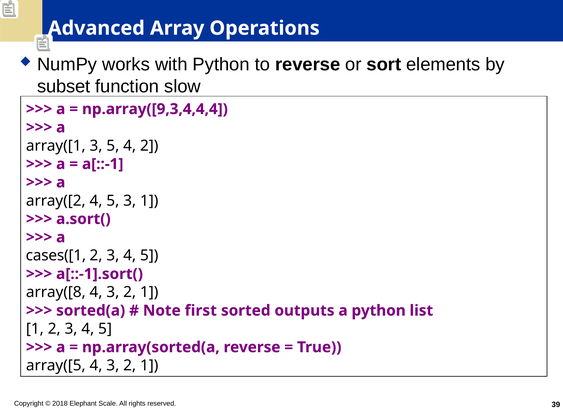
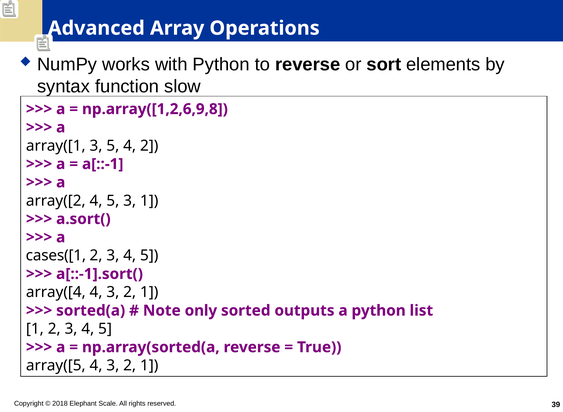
subset: subset -> syntax
np.array([9,3,4,4,4: np.array([9,3,4,4,4 -> np.array([1,2,6,9,8
array([8: array([8 -> array([4
first: first -> only
